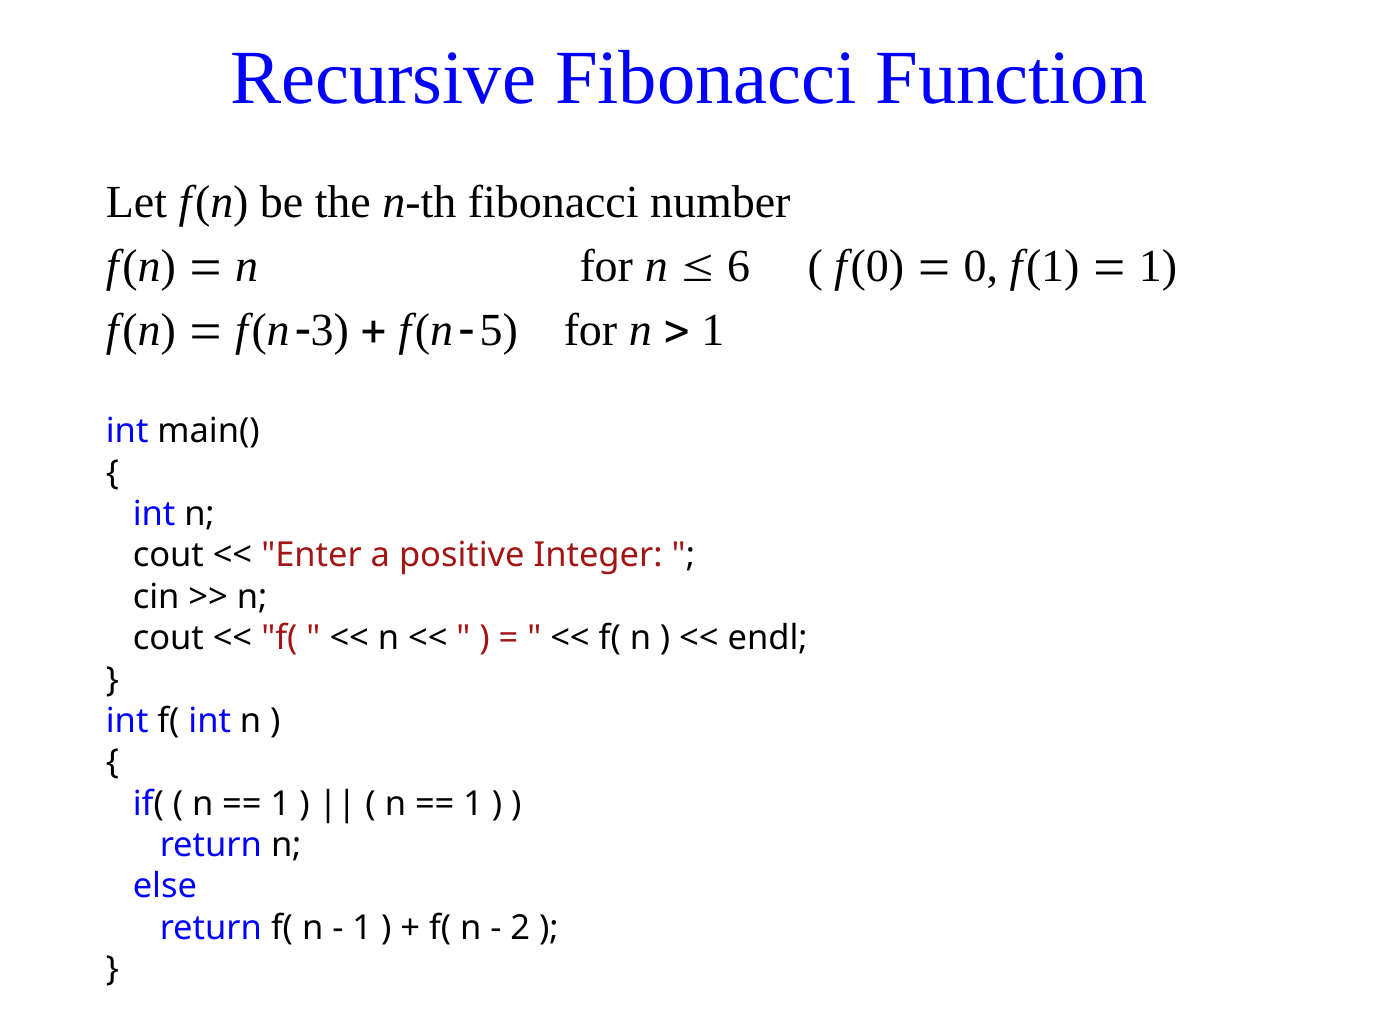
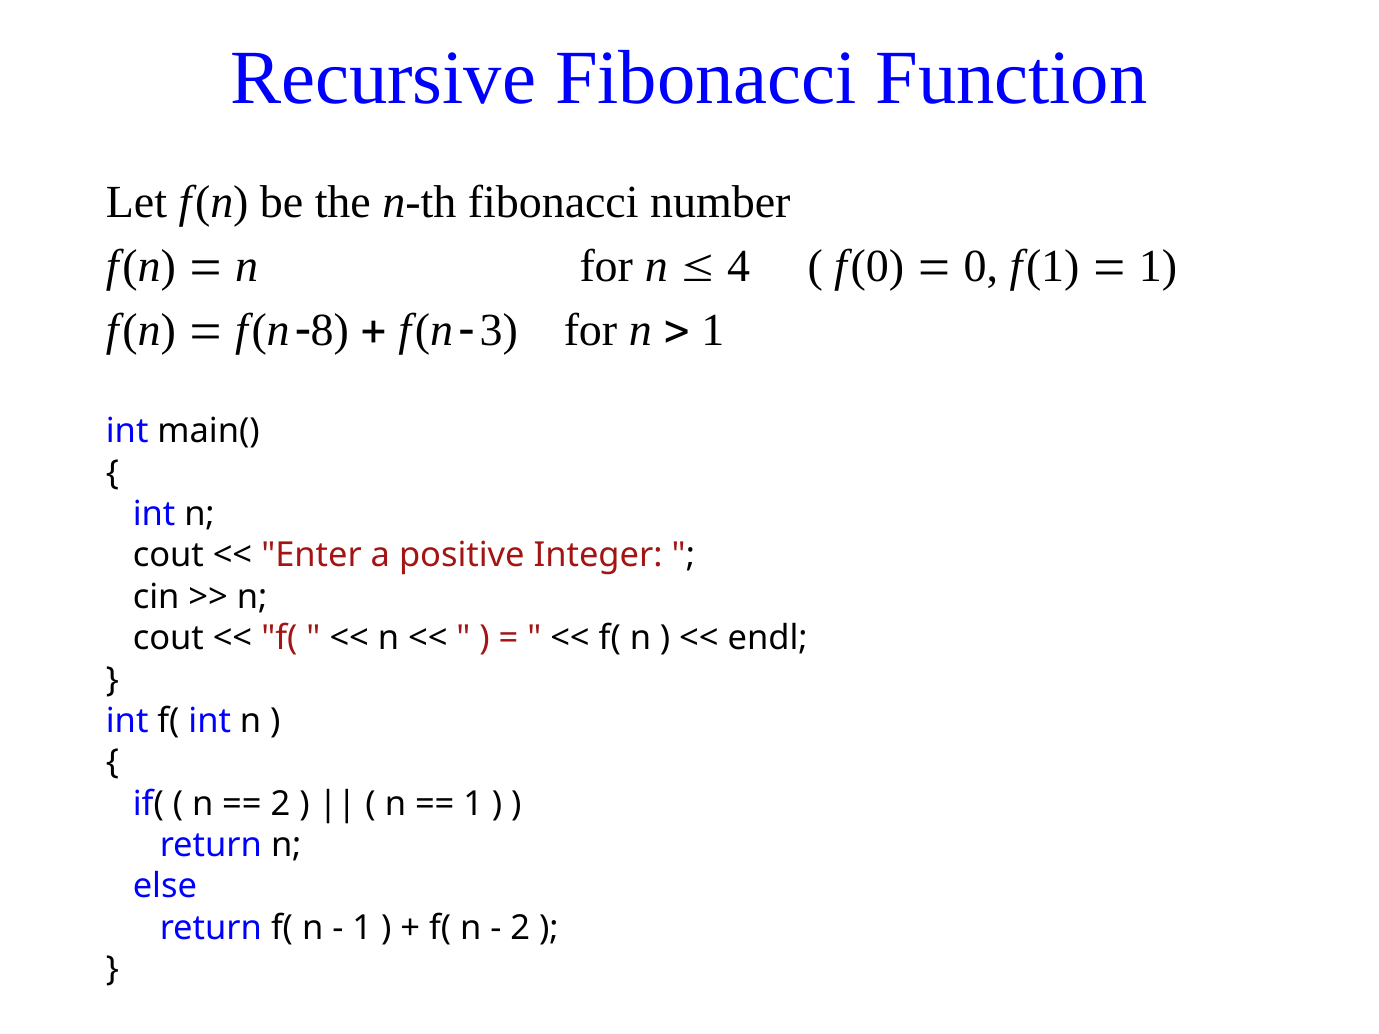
6: 6 -> 4
3: 3 -> 8
5: 5 -> 3
1 at (281, 804): 1 -> 2
